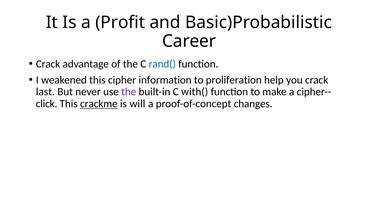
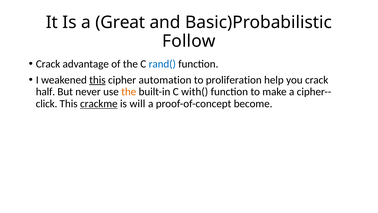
Profit: Profit -> Great
Career: Career -> Follow
this at (97, 80) underline: none -> present
information: information -> automation
last: last -> half
the at (129, 92) colour: purple -> orange
changes: changes -> become
